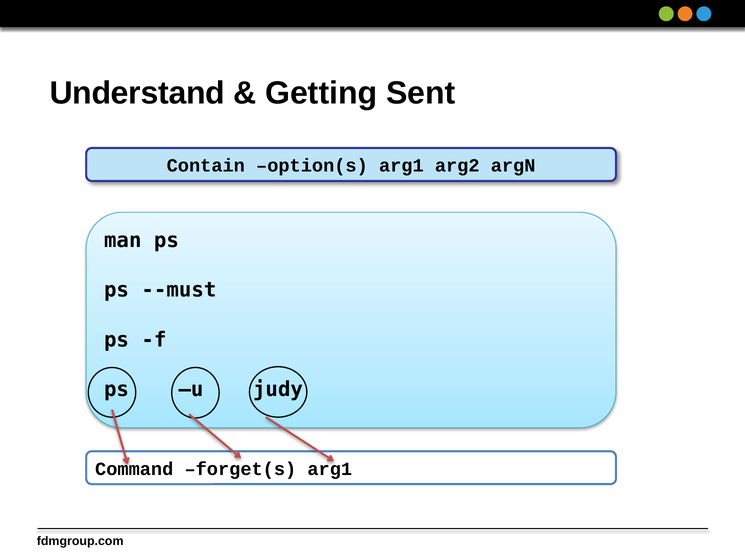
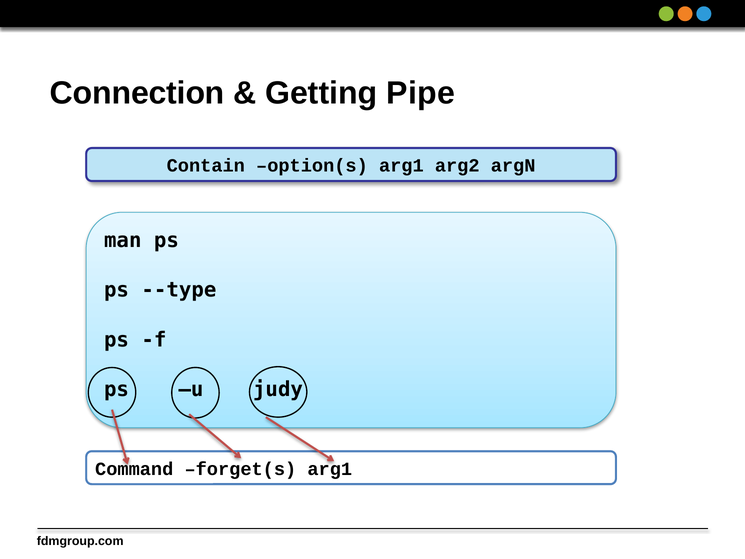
Understand: Understand -> Connection
Sent: Sent -> Pipe
--must: --must -> --type
